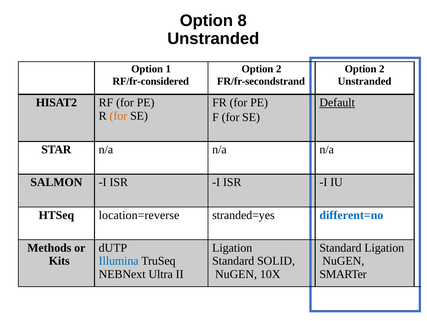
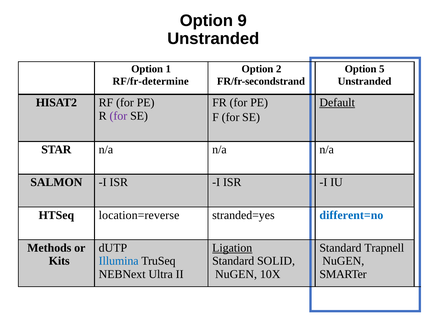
8: 8 -> 9
2 at (382, 69): 2 -> 5
RF/fr-considered: RF/fr-considered -> RF/fr-determine
for at (118, 116) colour: orange -> purple
Ligation at (232, 247) underline: none -> present
Standard Ligation: Ligation -> Trapnell
